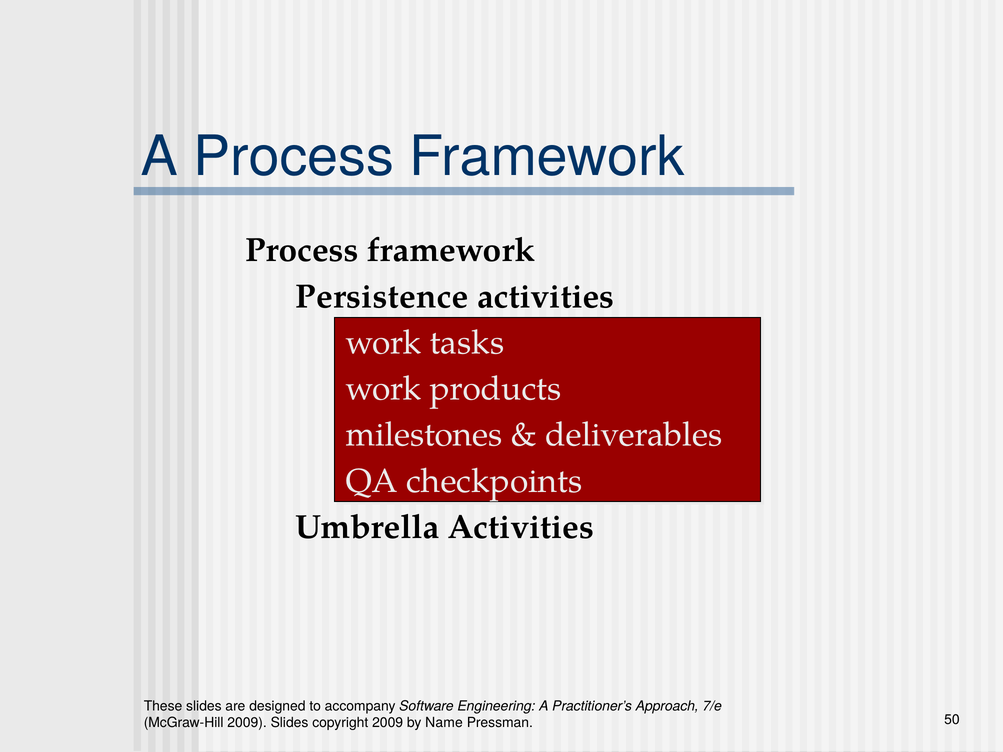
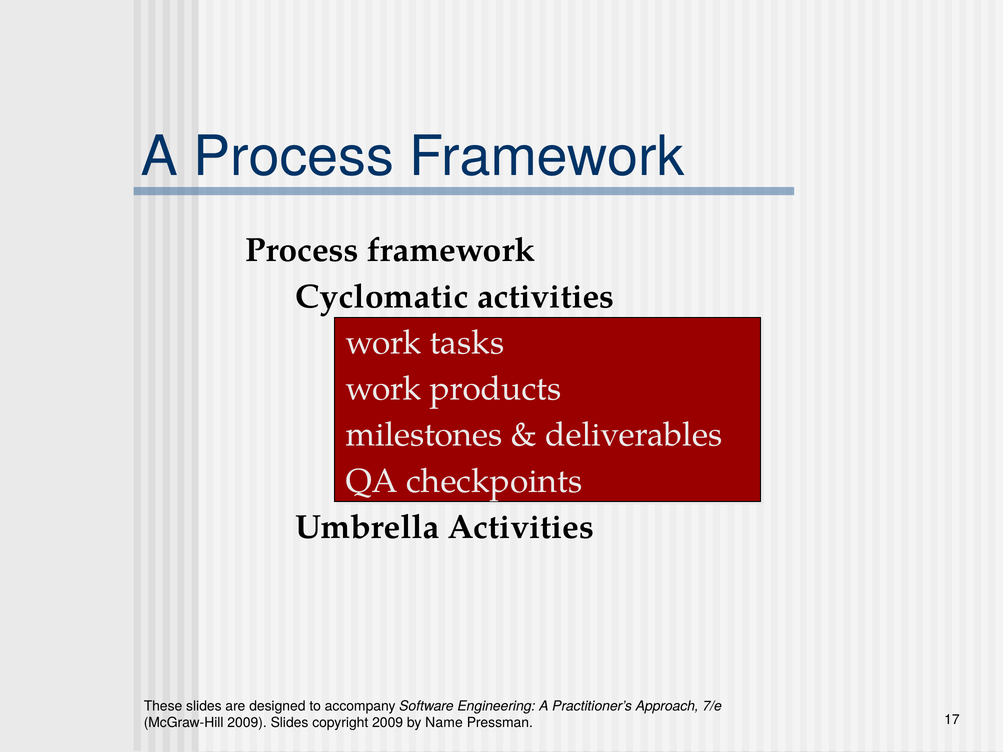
Persistence: Persistence -> Cyclomatic
50: 50 -> 17
